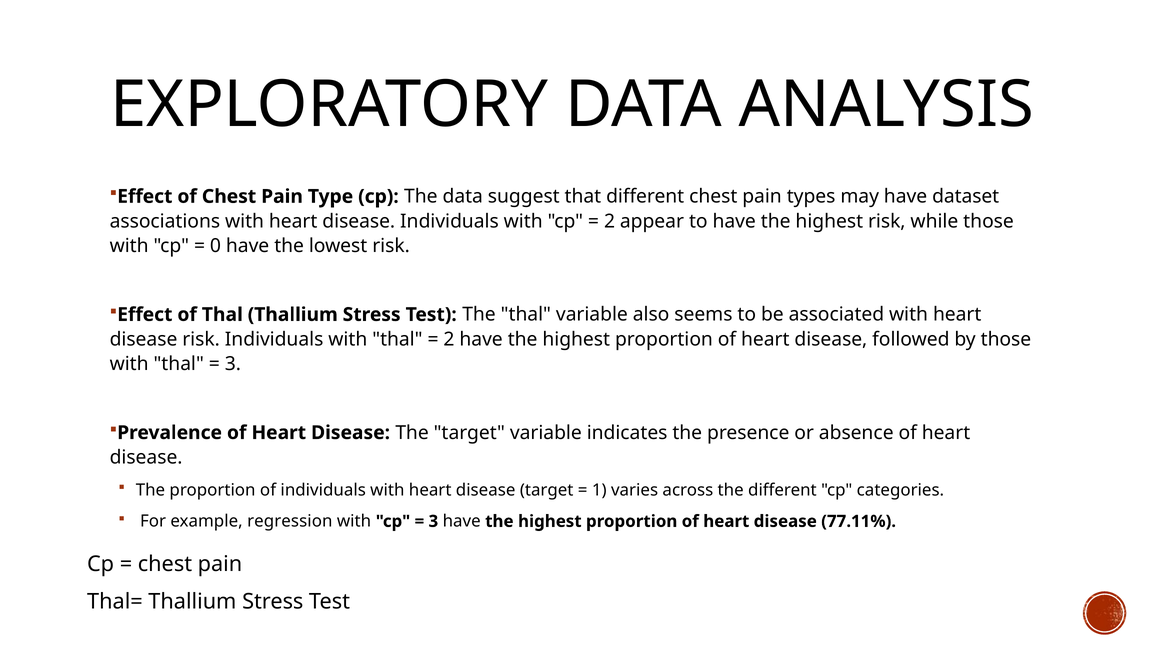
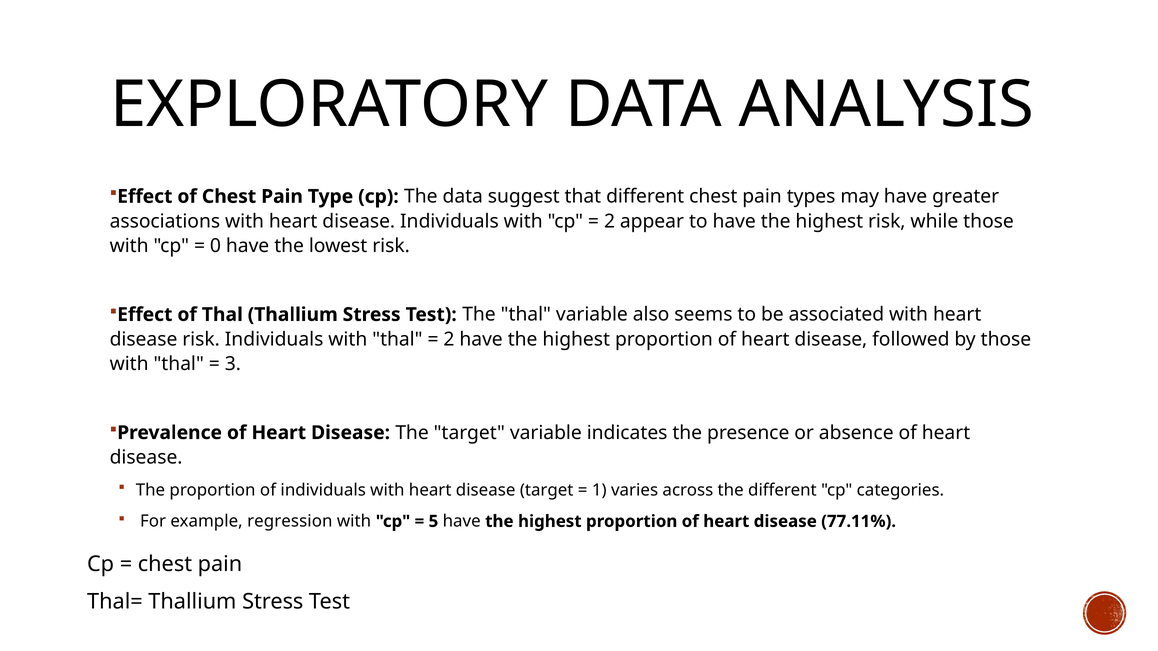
dataset: dataset -> greater
3 at (433, 522): 3 -> 5
